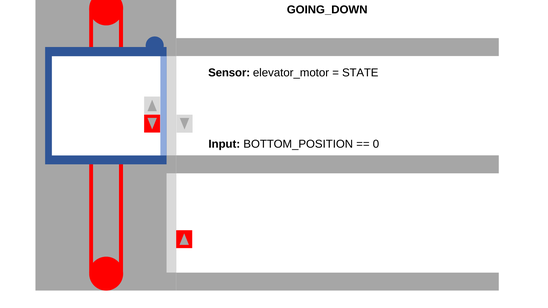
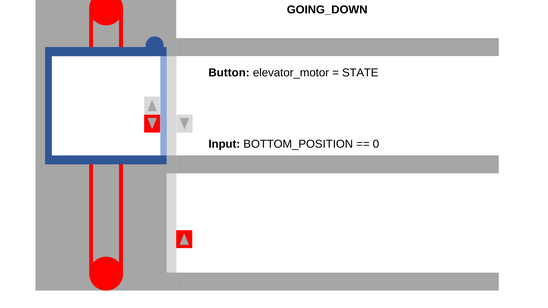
Sensor: Sensor -> Button
